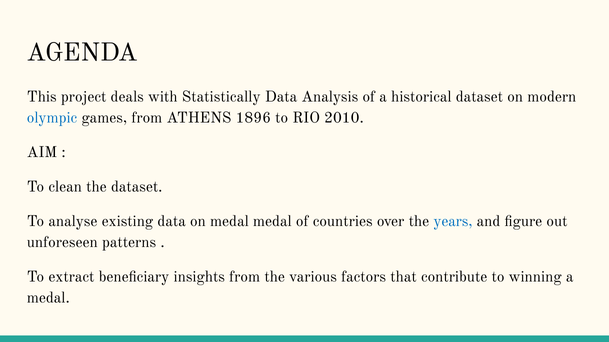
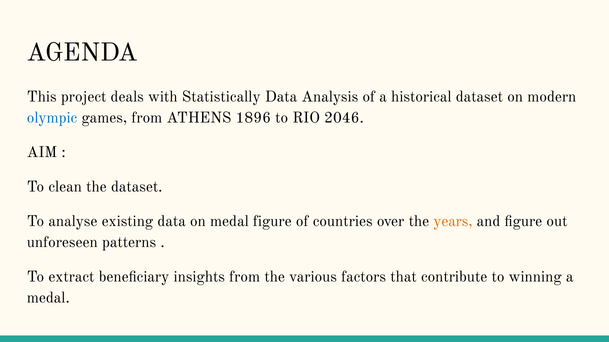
2010: 2010 -> 2046
medal medal: medal -> figure
years colour: blue -> orange
